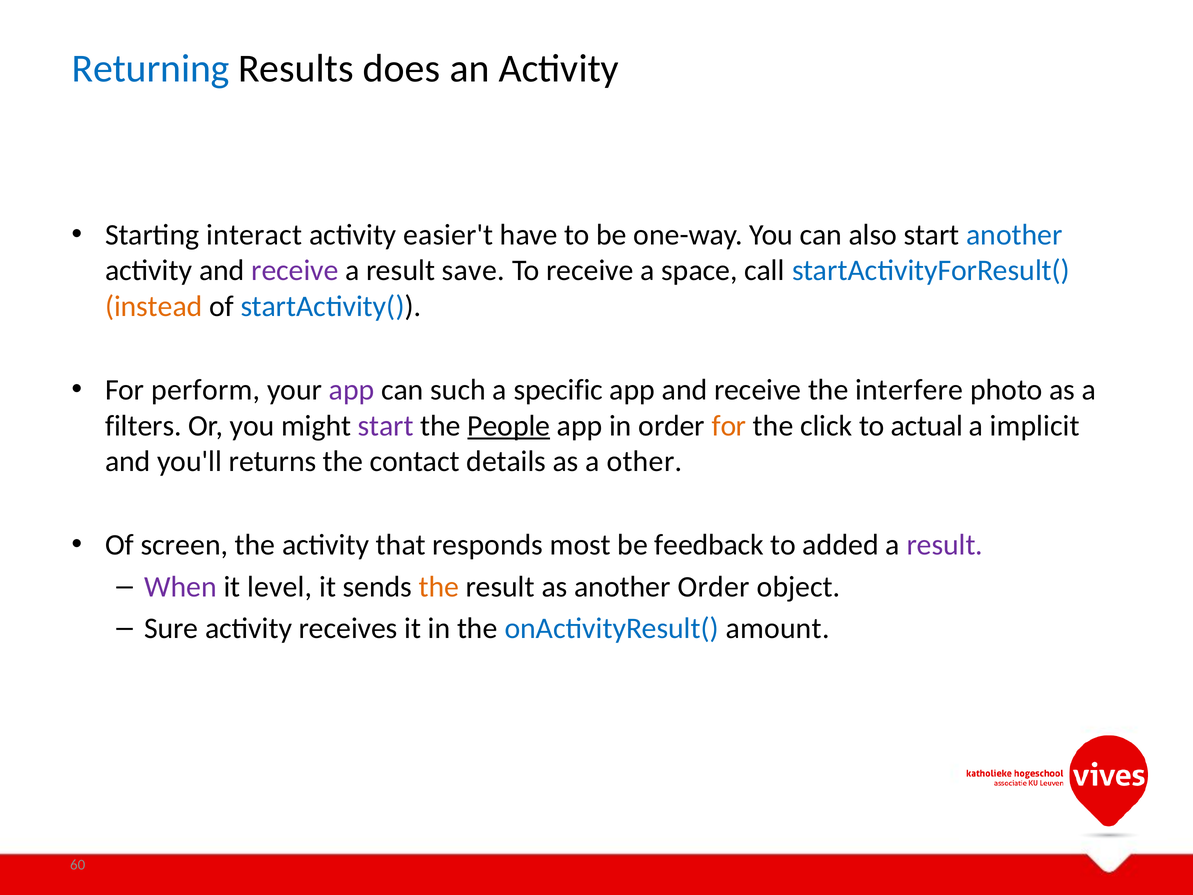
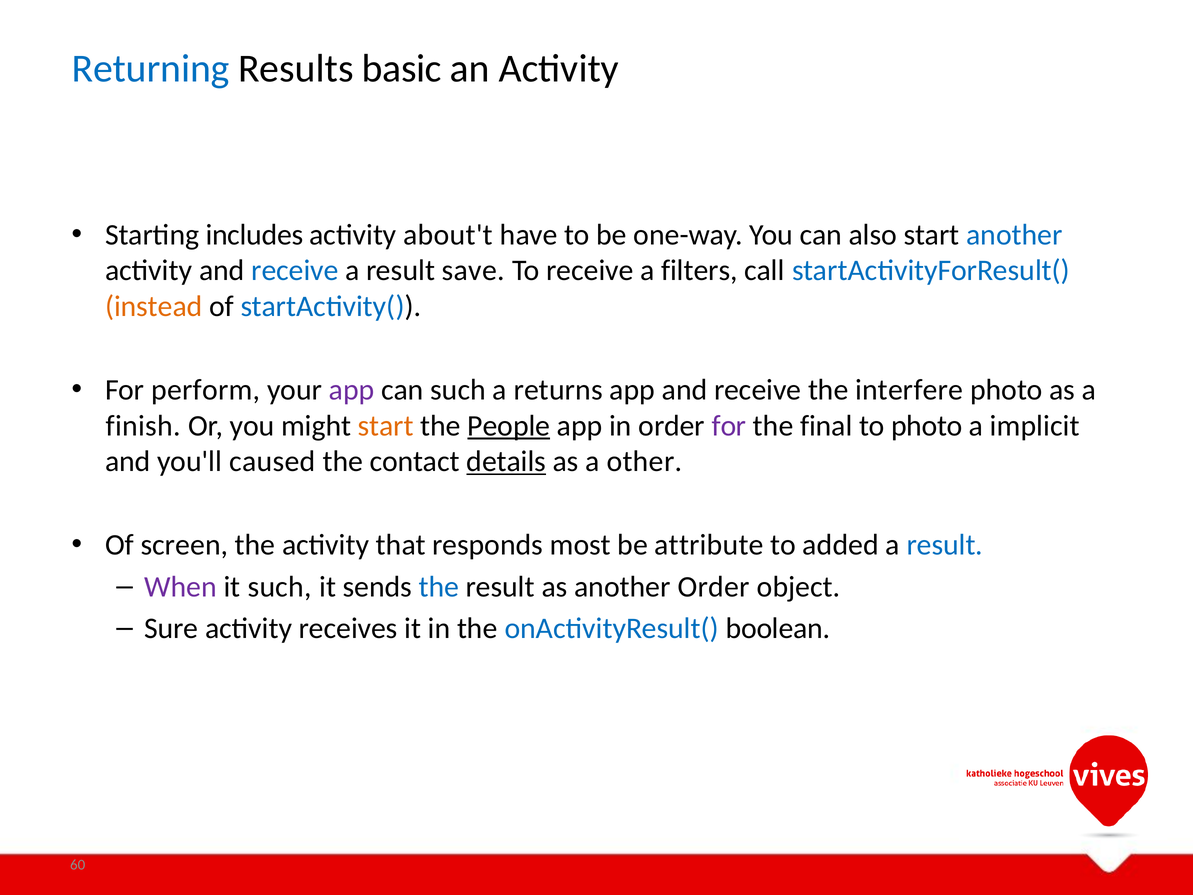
does: does -> basic
interact: interact -> includes
easier't: easier't -> about't
receive at (295, 271) colour: purple -> blue
space: space -> filters
specific: specific -> returns
filters: filters -> finish
start at (386, 426) colour: purple -> orange
for at (729, 426) colour: orange -> purple
click: click -> final
to actual: actual -> photo
returns: returns -> caused
details underline: none -> present
feedback: feedback -> attribute
result at (945, 545) colour: purple -> blue
it level: level -> such
the at (439, 587) colour: orange -> blue
amount: amount -> boolean
